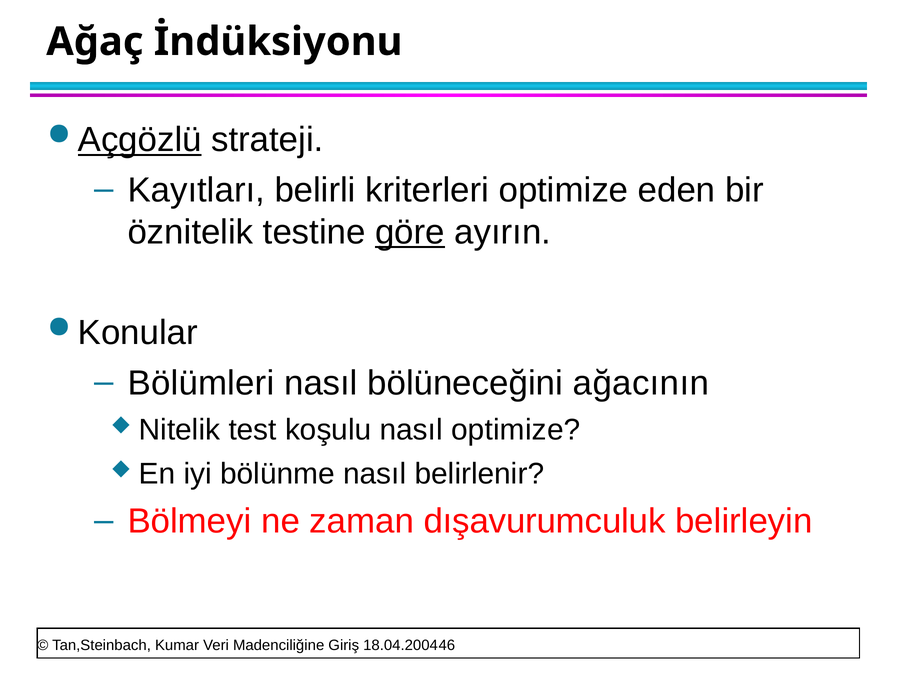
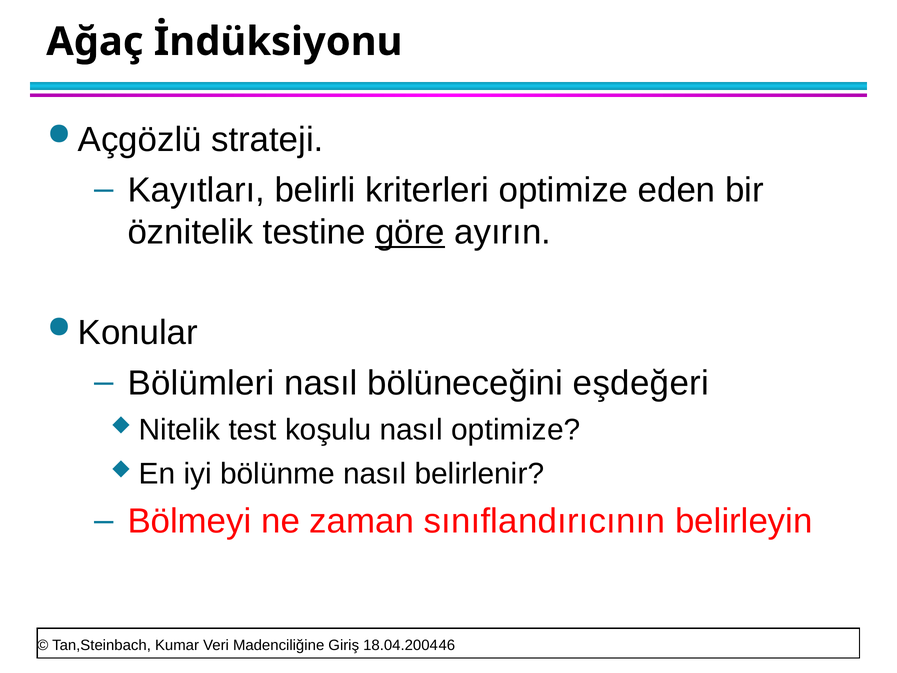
Açgözlü underline: present -> none
ağacının: ağacının -> eşdeğeri
dışavurumculuk: dışavurumculuk -> sınıflandırıcının
